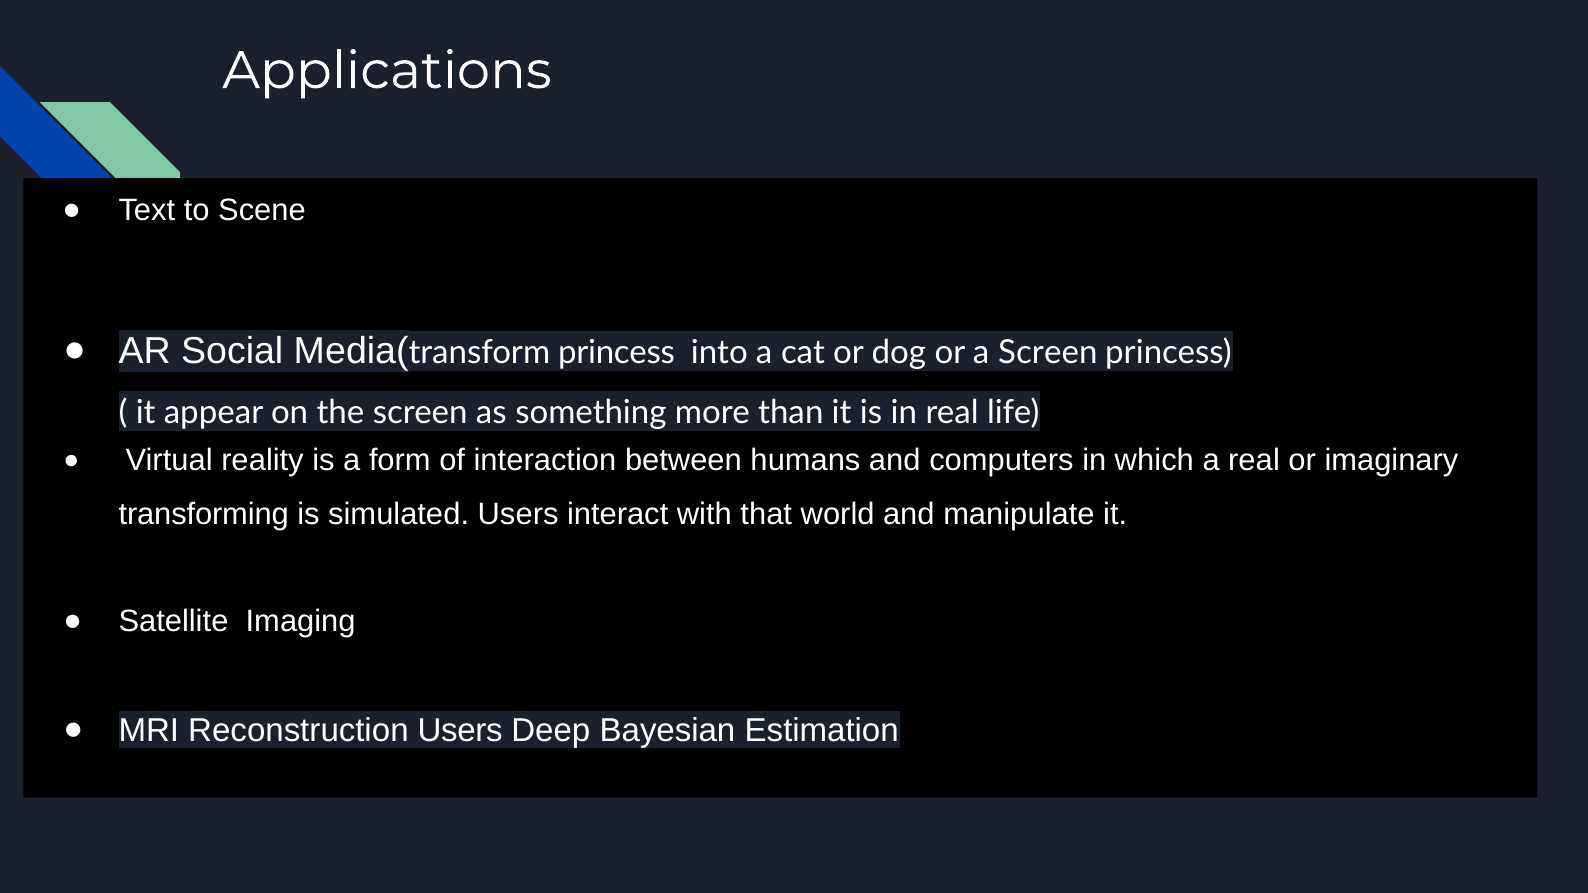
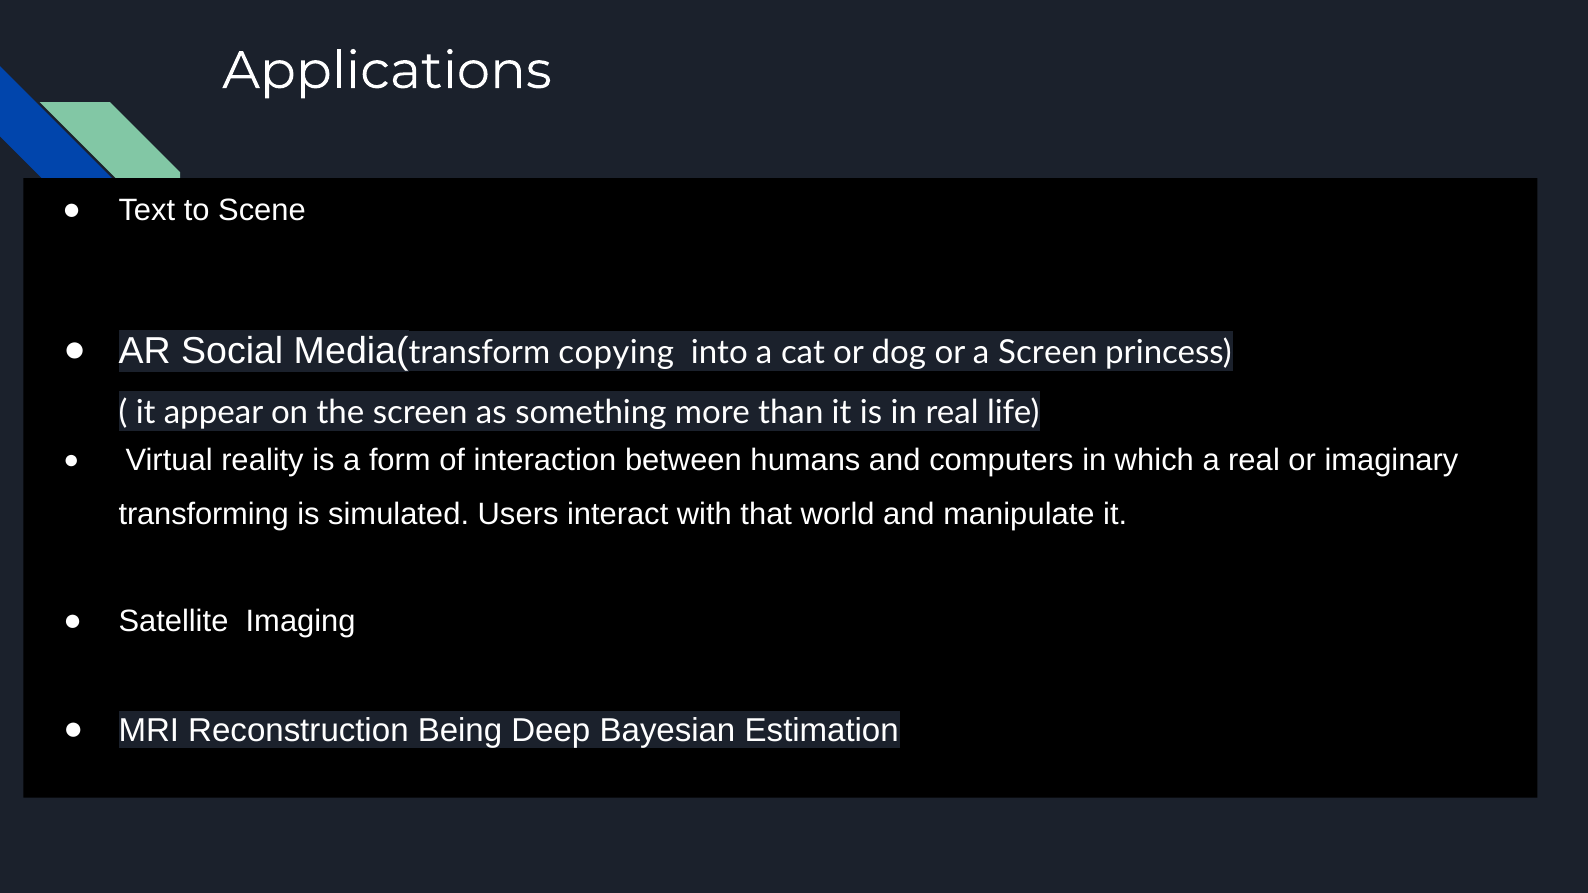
princess at (617, 353): princess -> copying
Reconstruction Users: Users -> Being
